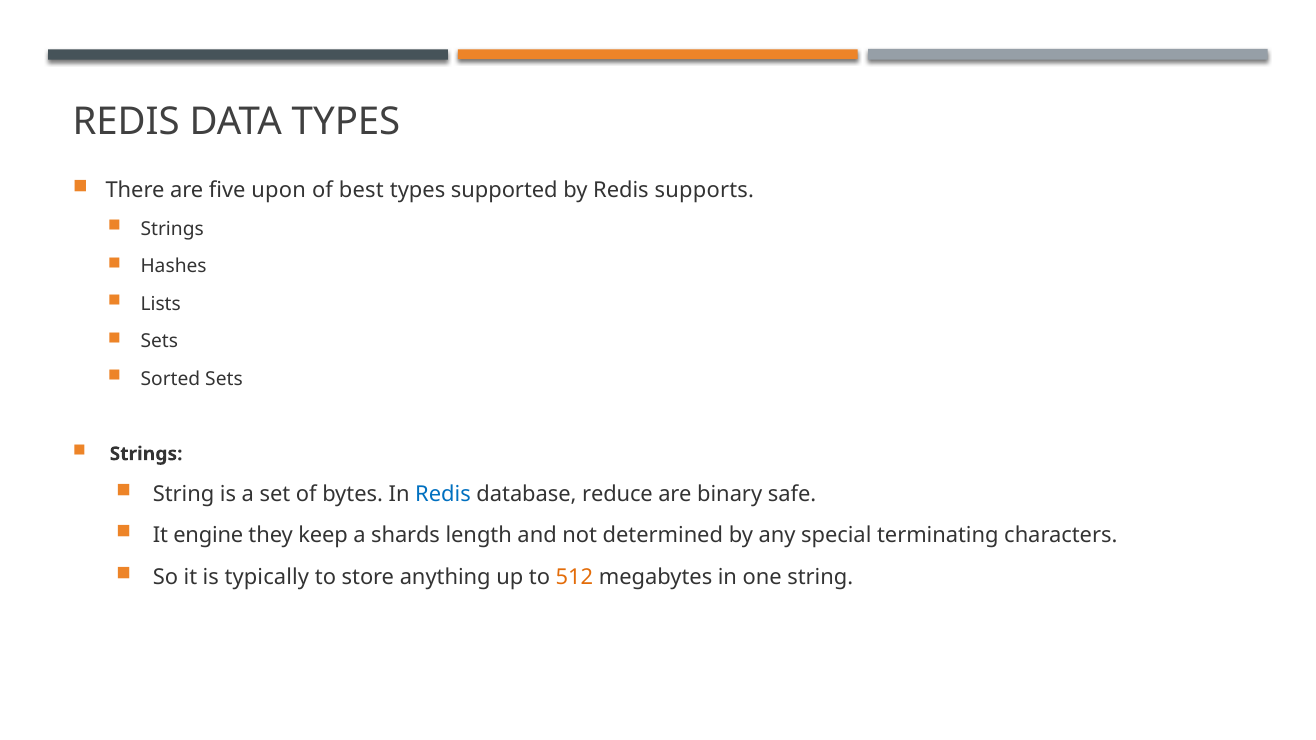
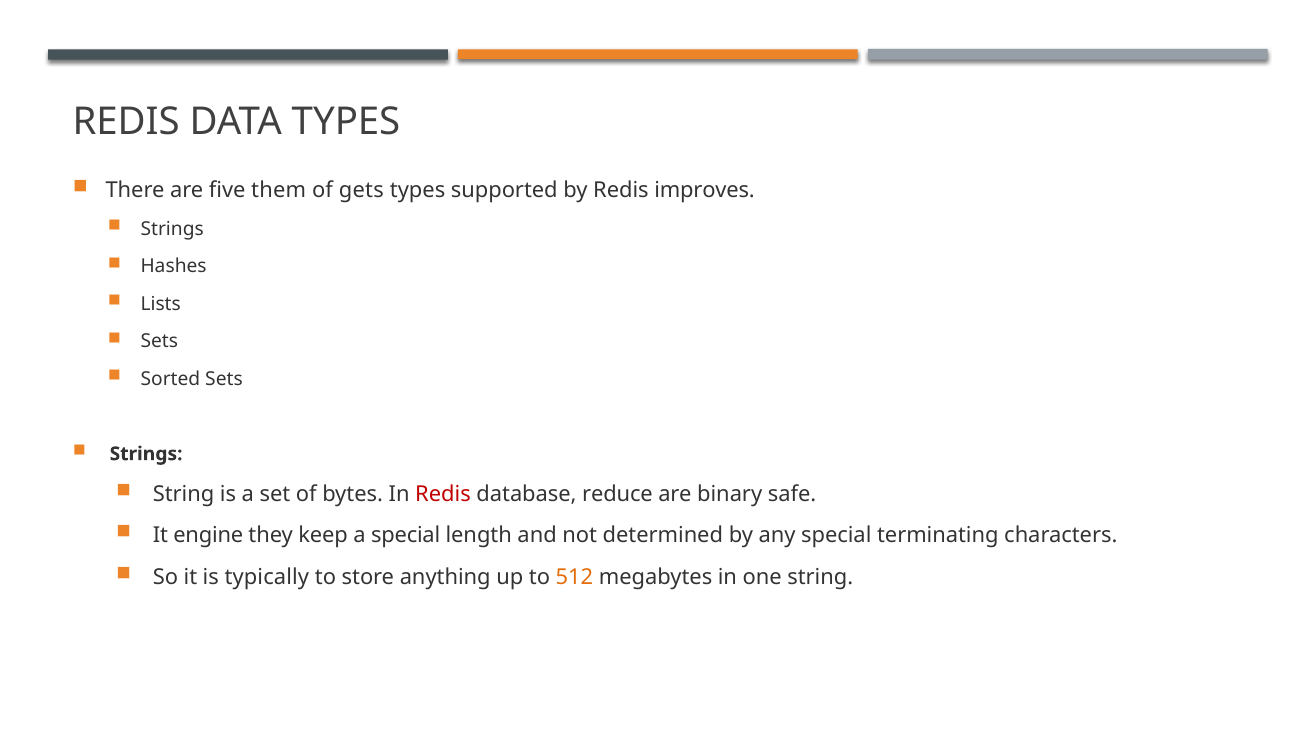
upon: upon -> them
best: best -> gets
supports: supports -> improves
Redis at (443, 494) colour: blue -> red
a shards: shards -> special
